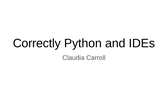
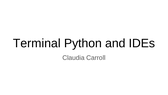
Correctly: Correctly -> Terminal
